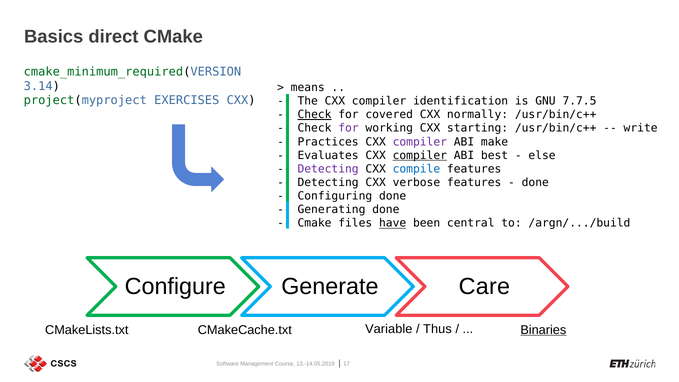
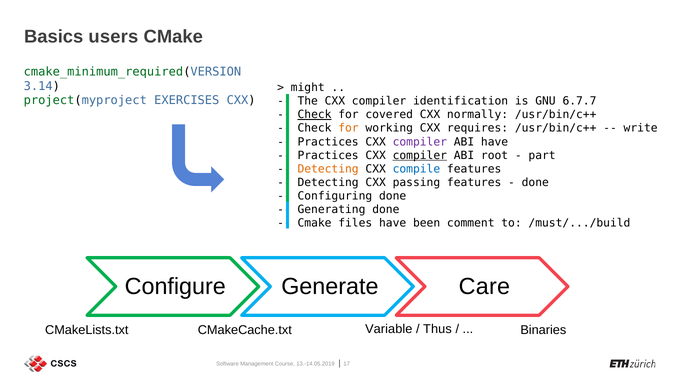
direct: direct -> users
means: means -> might
7.7.5: 7.7.5 -> 6.7.7
for at (348, 128) colour: purple -> orange
starting: starting -> requires
ABI make: make -> have
Evaluates at (328, 155): Evaluates -> Practices
best: best -> root
else: else -> part
Detecting at (328, 169) colour: purple -> orange
verbose: verbose -> passing
have at (393, 223) underline: present -> none
central: central -> comment
/argn/.../build: /argn/.../build -> /must/.../build
Binaries underline: present -> none
